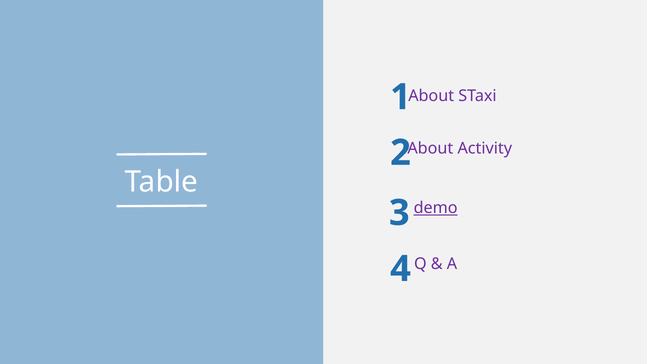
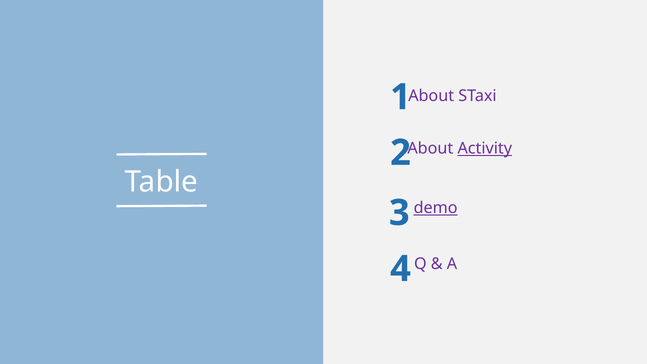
Activity underline: none -> present
